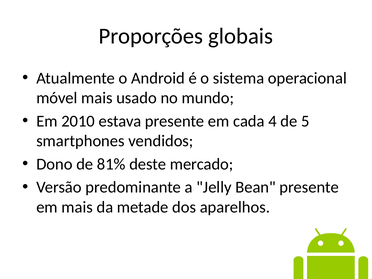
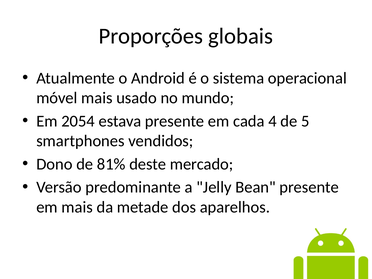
2010: 2010 -> 2054
